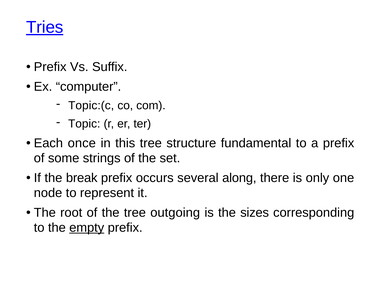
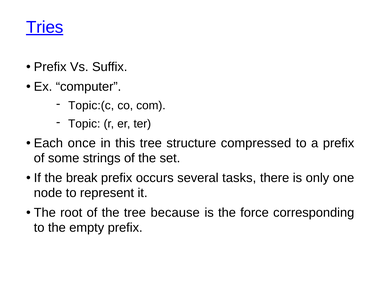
fundamental: fundamental -> compressed
along: along -> tasks
outgoing: outgoing -> because
sizes: sizes -> force
empty underline: present -> none
